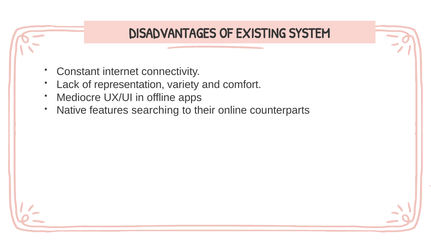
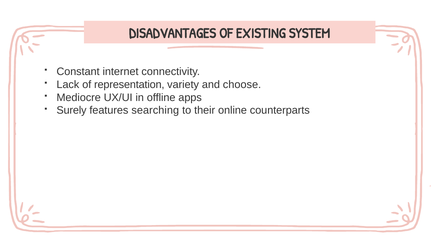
comfort: comfort -> choose
Native: Native -> Surely
